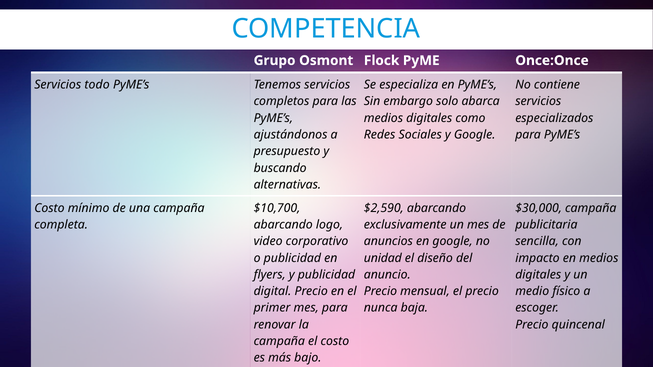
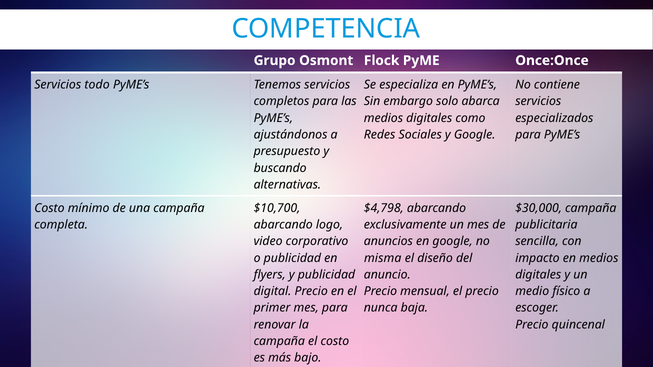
$2,590: $2,590 -> $4,798
unidad: unidad -> misma
